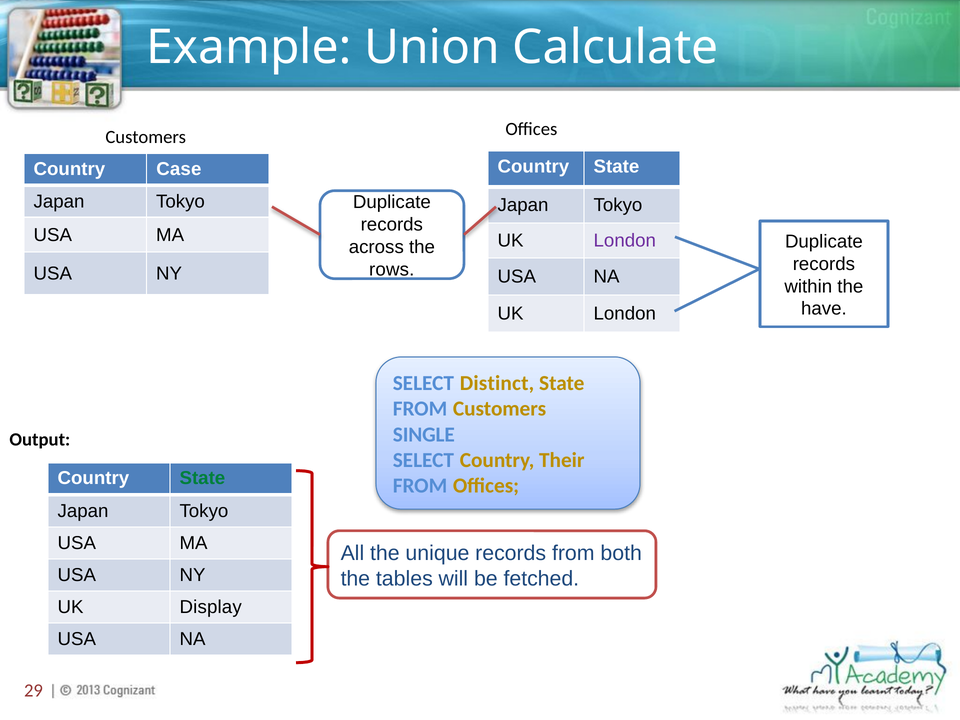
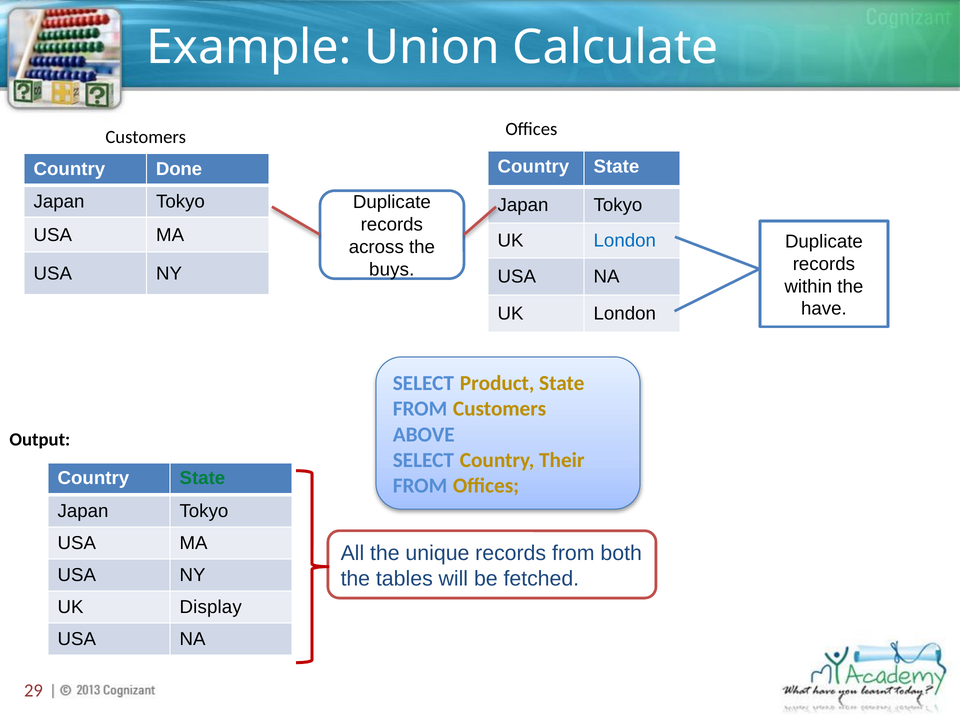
Case: Case -> Done
London at (625, 241) colour: purple -> blue
rows: rows -> buys
Distinct: Distinct -> Product
SINGLE: SINGLE -> ABOVE
